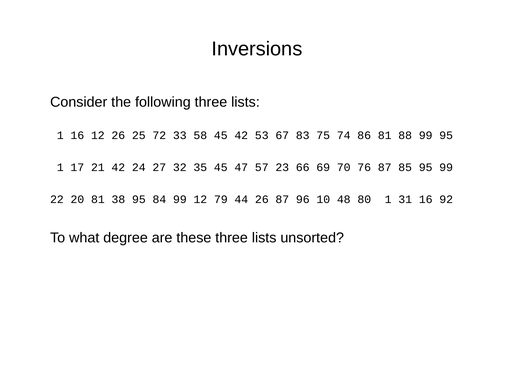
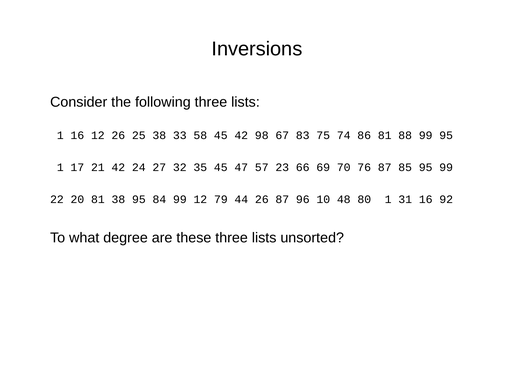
25 72: 72 -> 38
53: 53 -> 98
